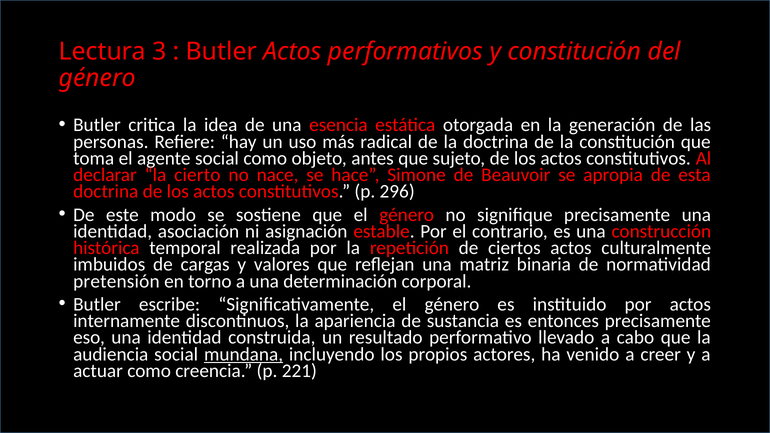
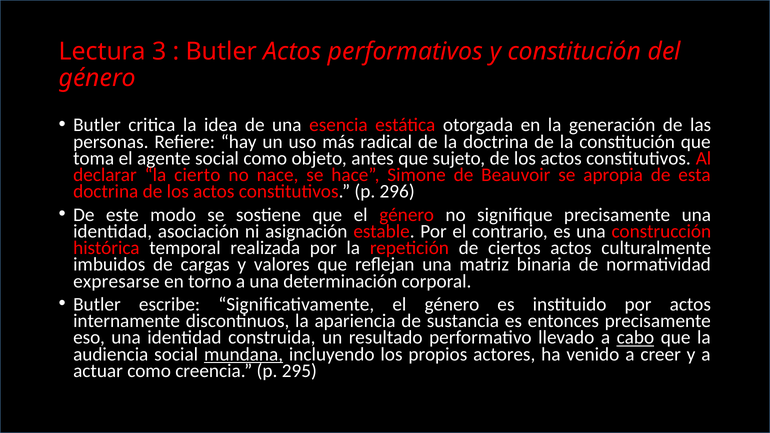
pretensión: pretensión -> expresarse
cabo underline: none -> present
221: 221 -> 295
